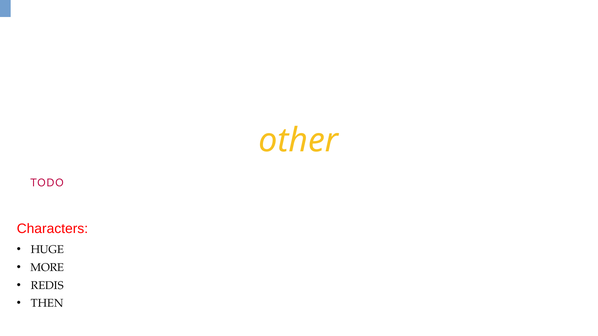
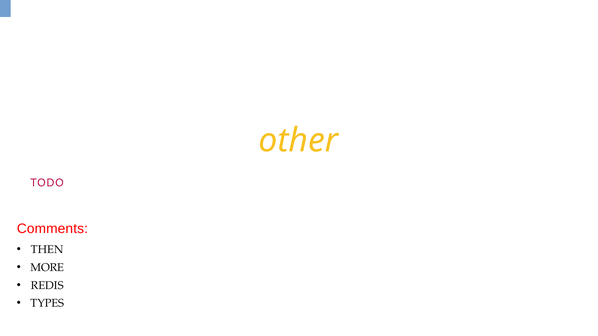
Characters: Characters -> Comments
HUGE: HUGE -> THEN
THEN: THEN -> TYPES
